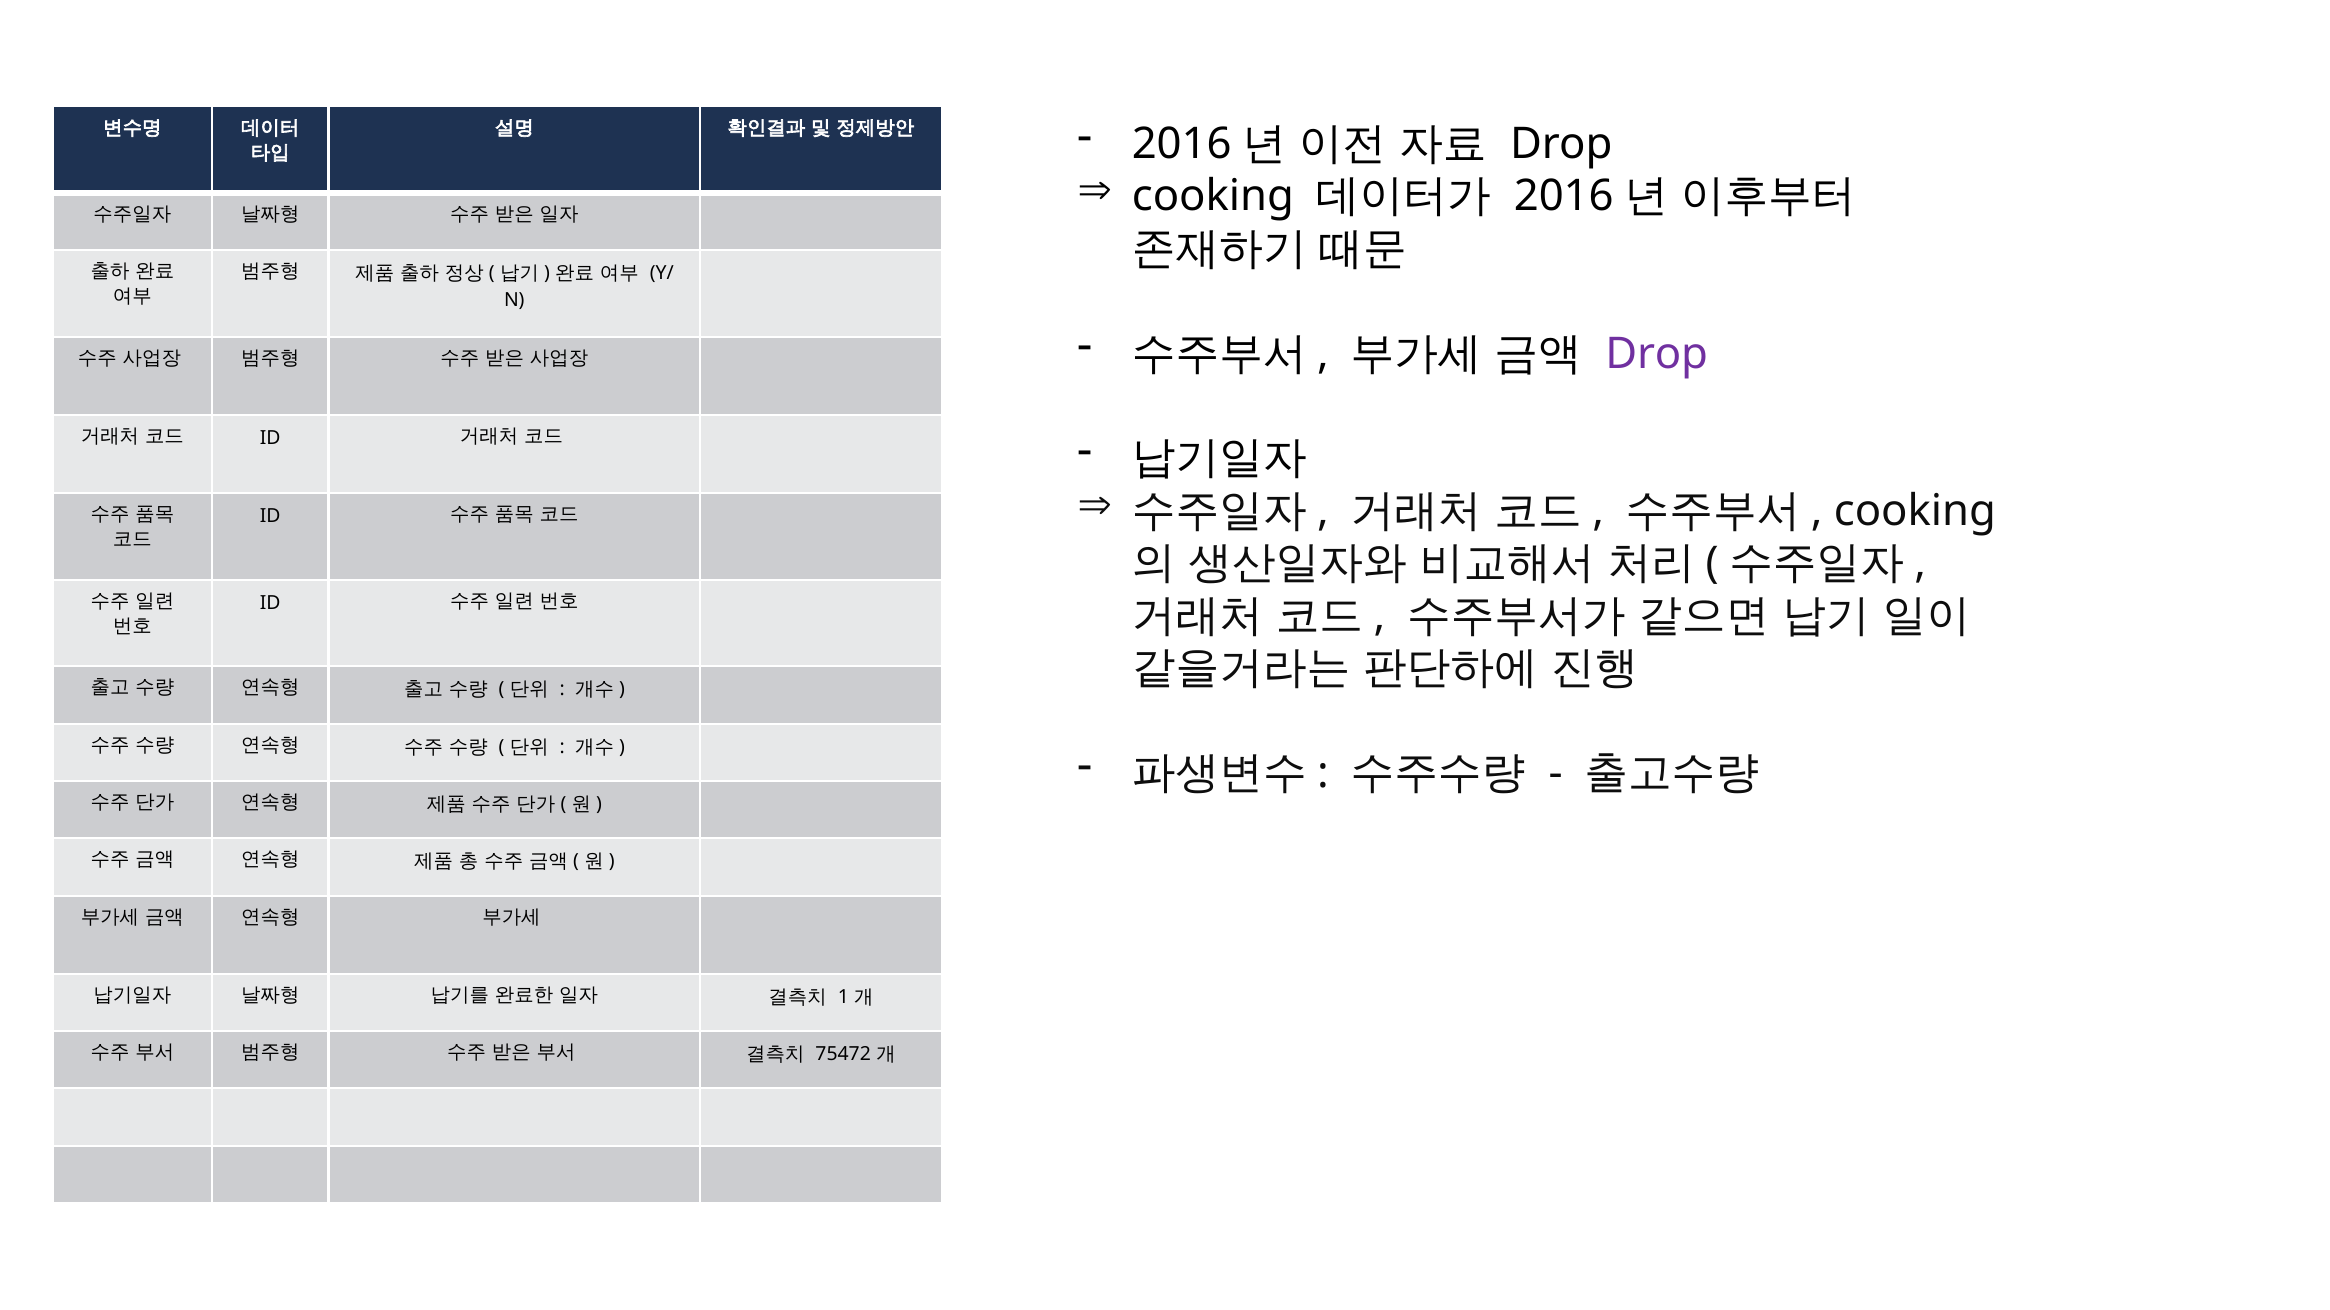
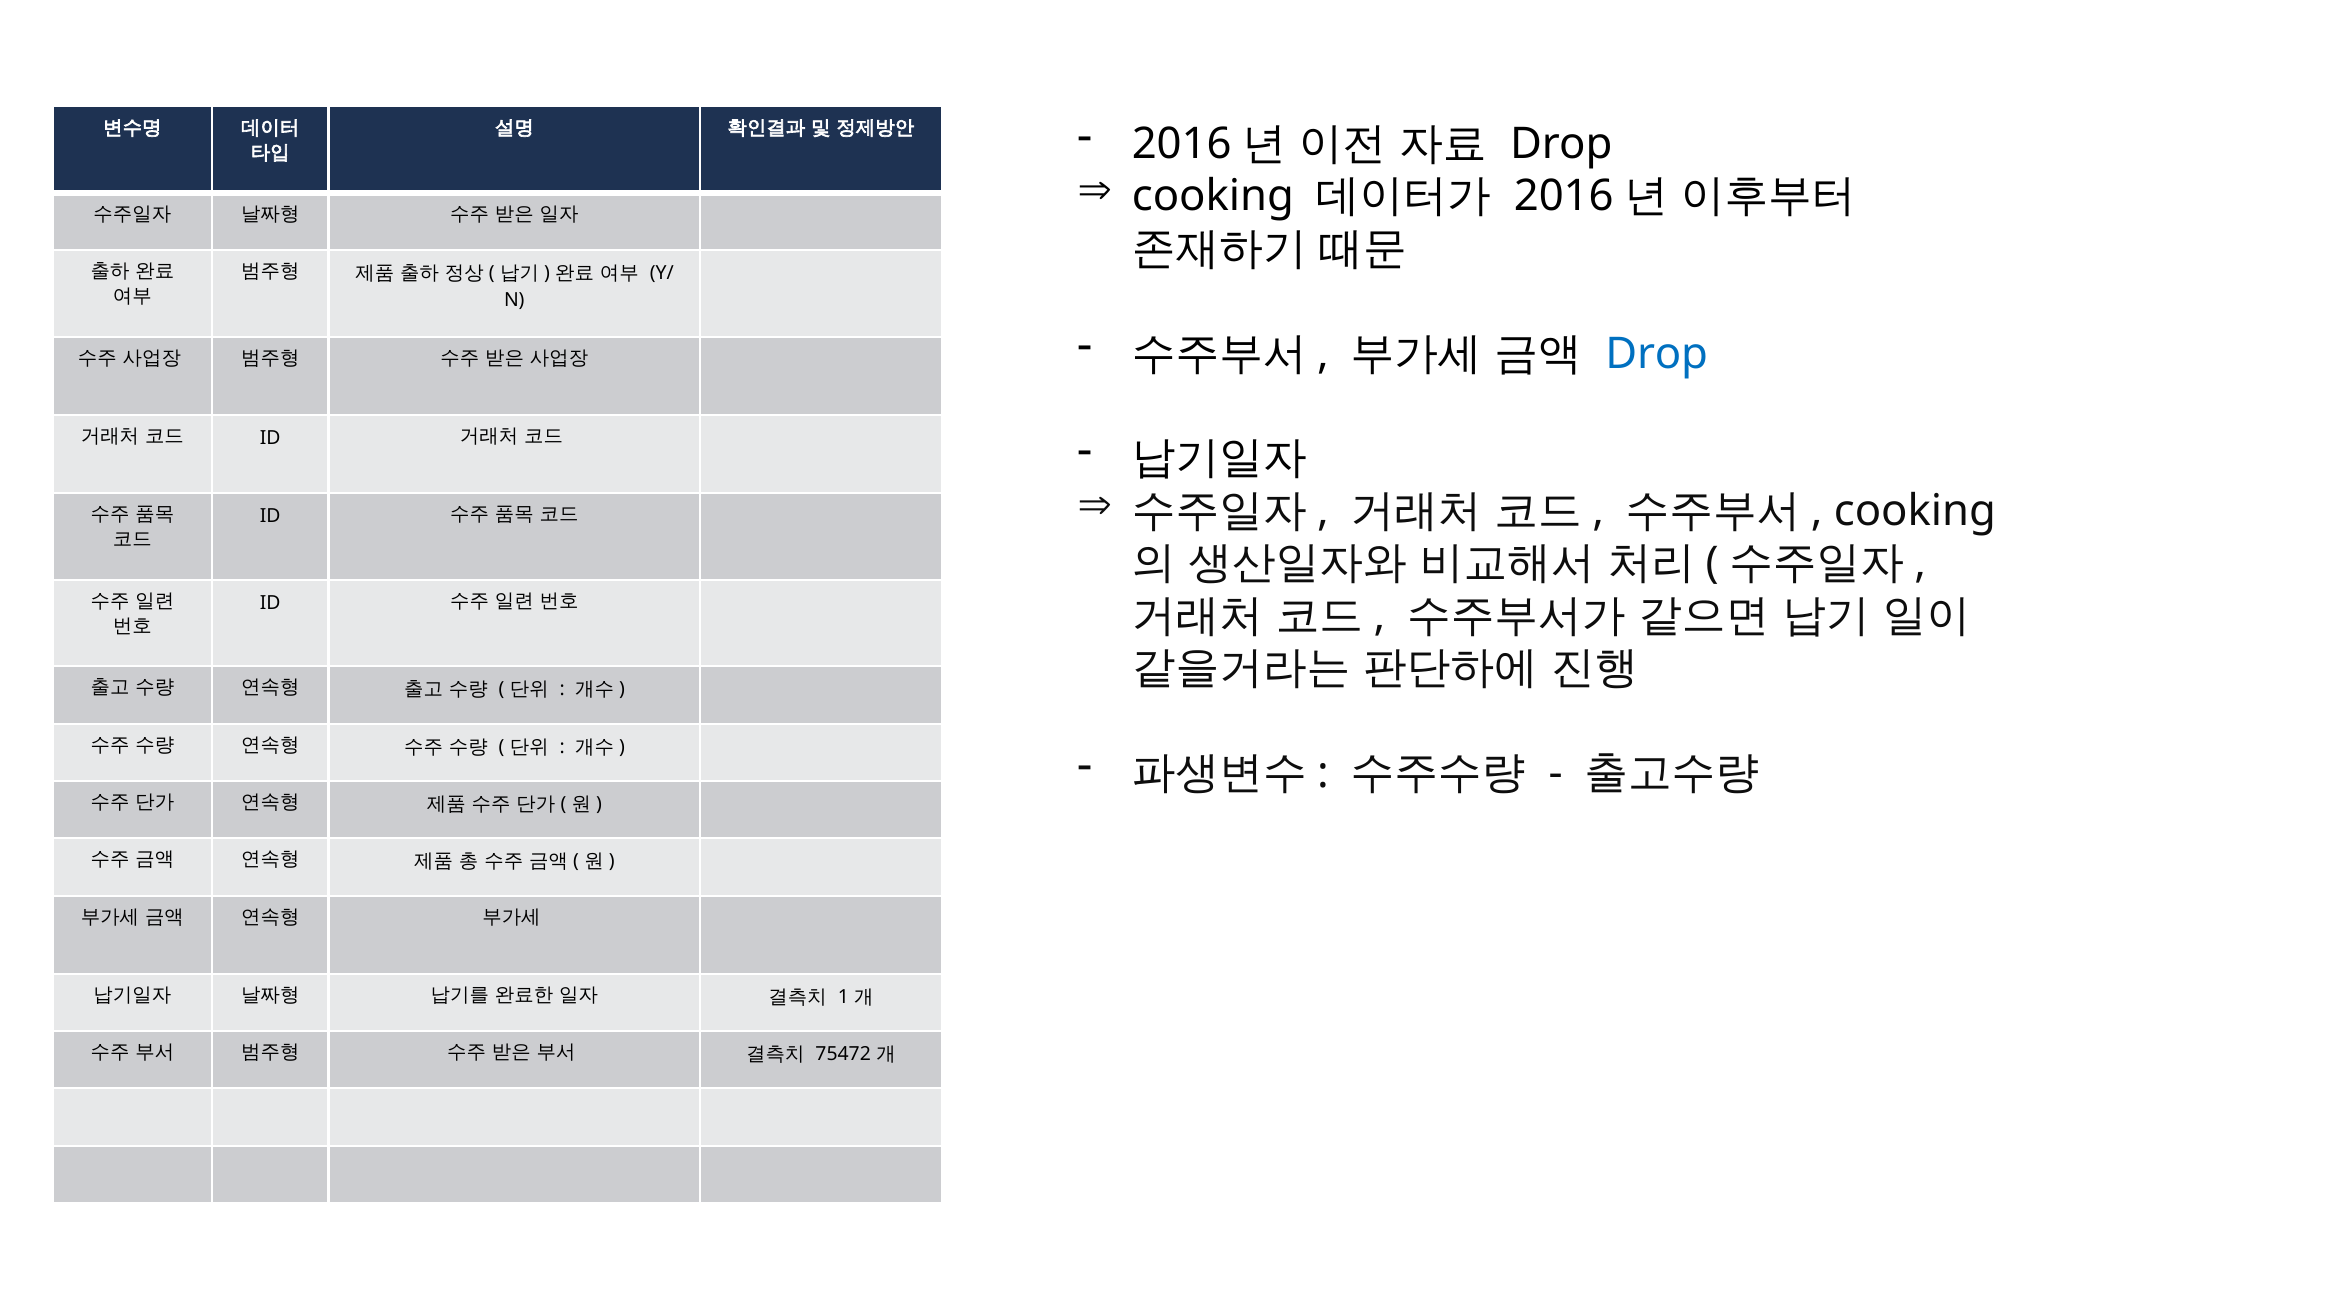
Drop at (1657, 354) colour: purple -> blue
